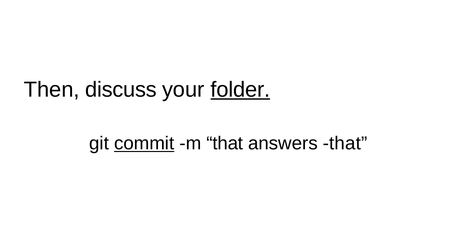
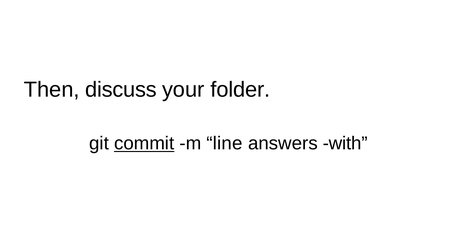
folder underline: present -> none
m that: that -> line
answers that: that -> with
